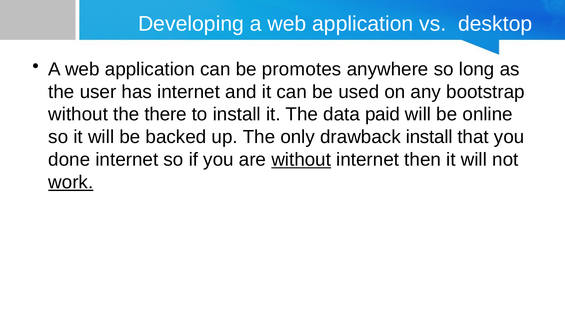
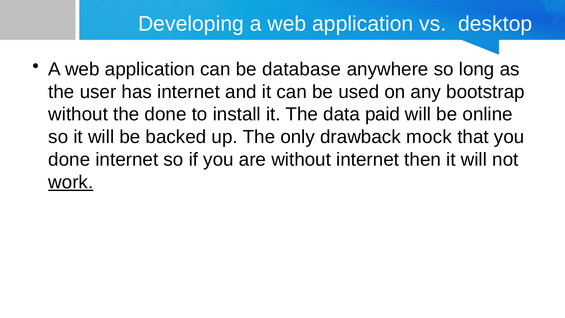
promotes: promotes -> database
the there: there -> done
drawback install: install -> mock
without at (301, 160) underline: present -> none
